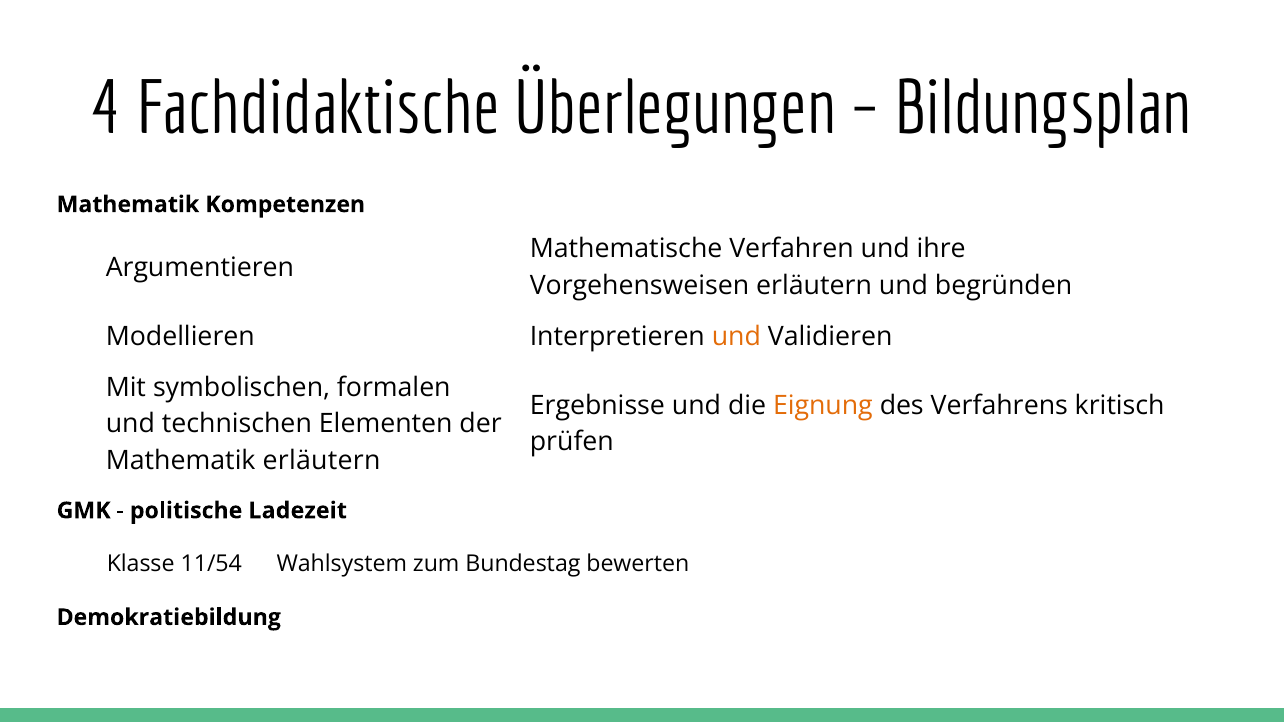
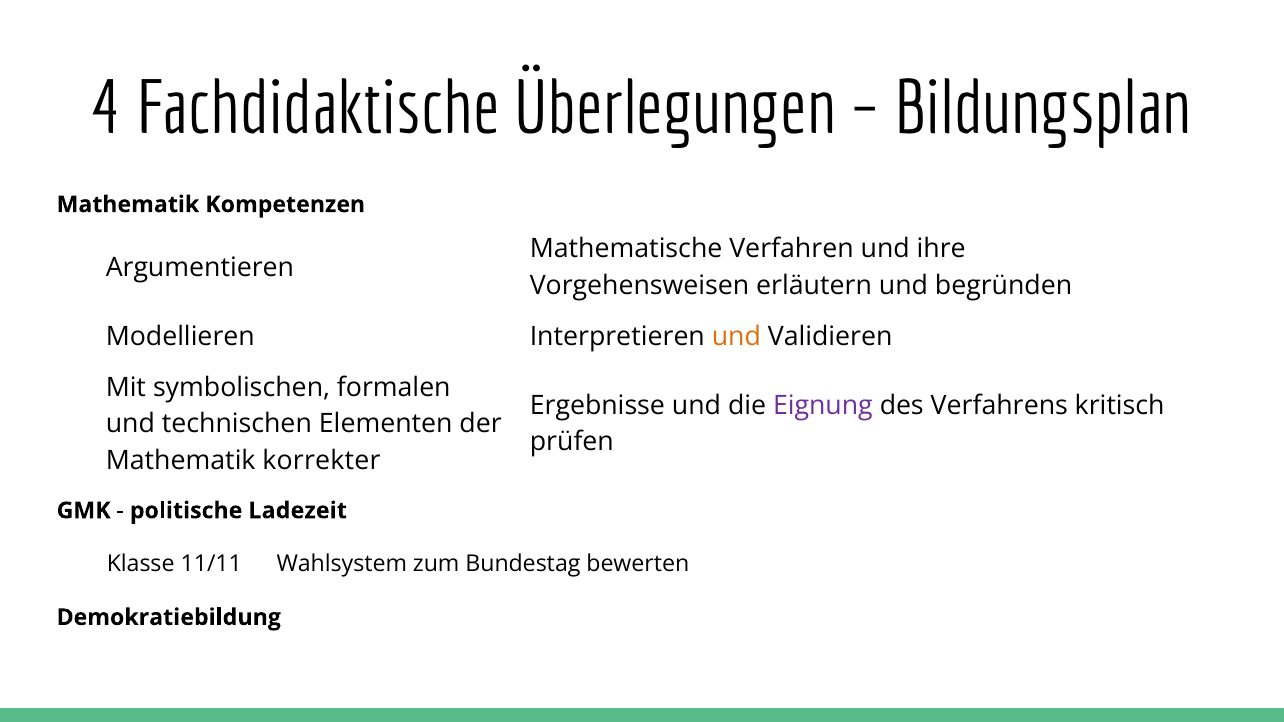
Eignung colour: orange -> purple
Mathematik erläutern: erläutern -> korrekter
11/54: 11/54 -> 11/11
